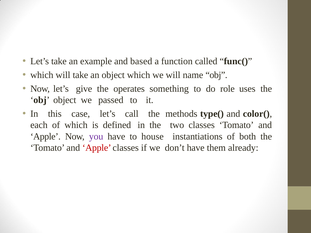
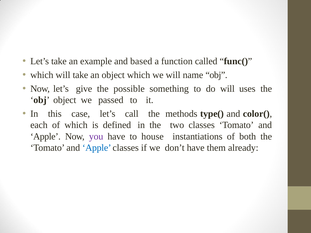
operates: operates -> possible
do role: role -> will
Apple at (97, 148) colour: red -> blue
